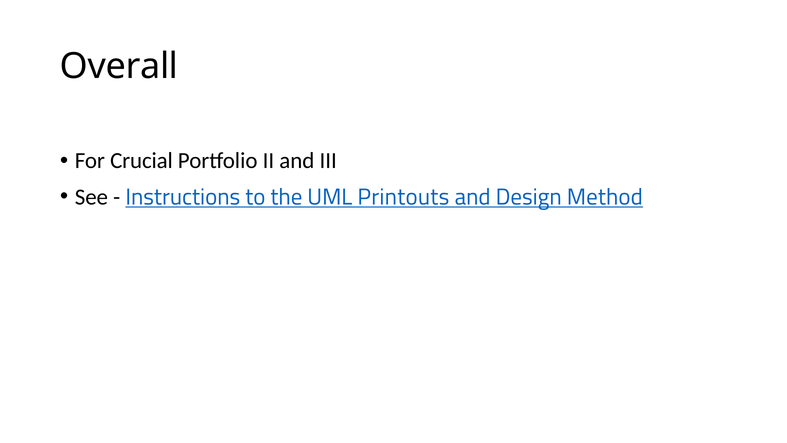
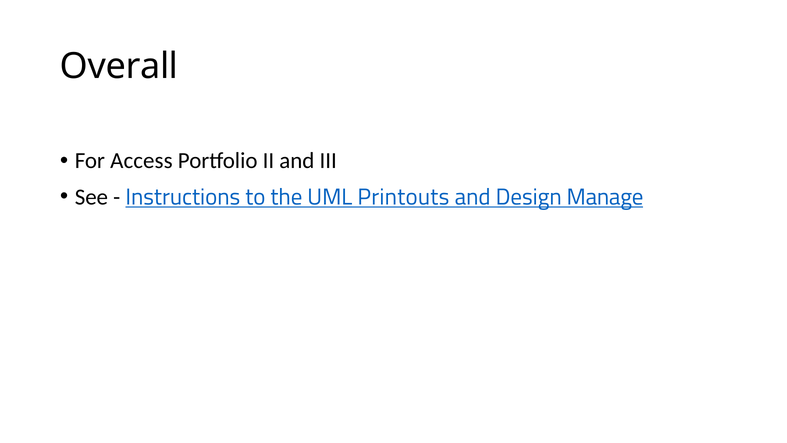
Crucial: Crucial -> Access
Method: Method -> Manage
